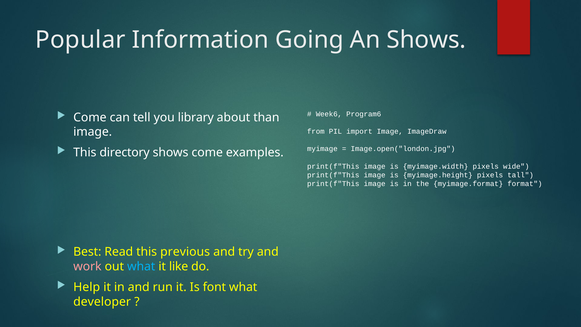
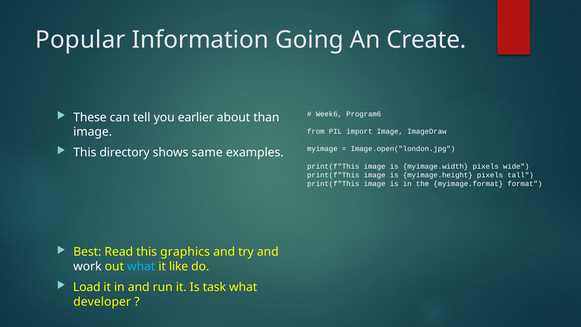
An Shows: Shows -> Create
Come at (90, 117): Come -> These
library: library -> earlier
shows come: come -> same
previous: previous -> graphics
work colour: pink -> white
Help: Help -> Load
font: font -> task
